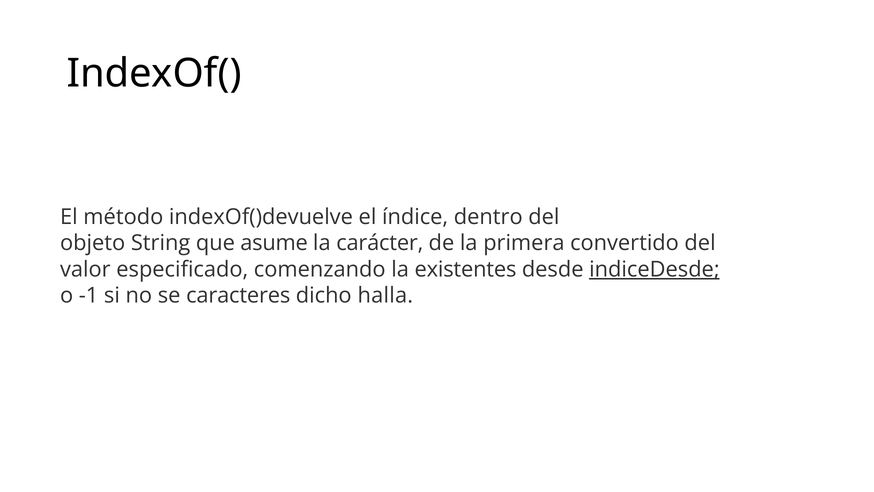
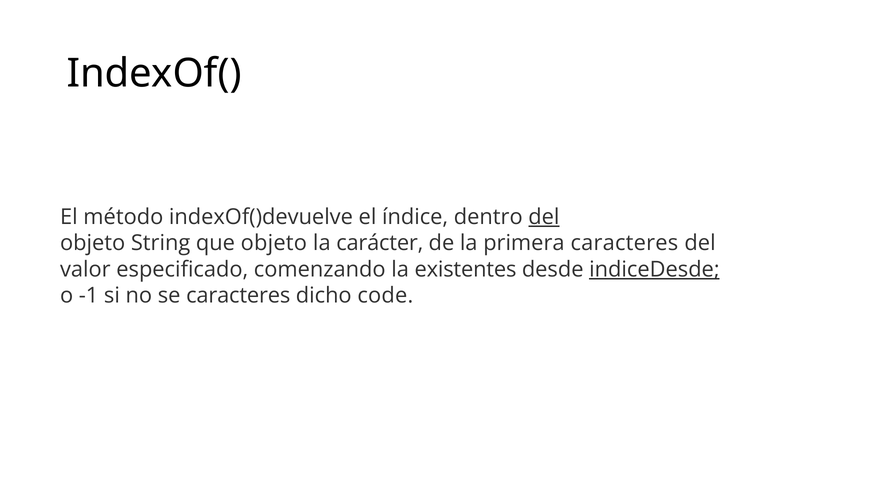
del at (544, 217) underline: none -> present
que asume: asume -> objeto
primera convertido: convertido -> caracteres
halla: halla -> code
